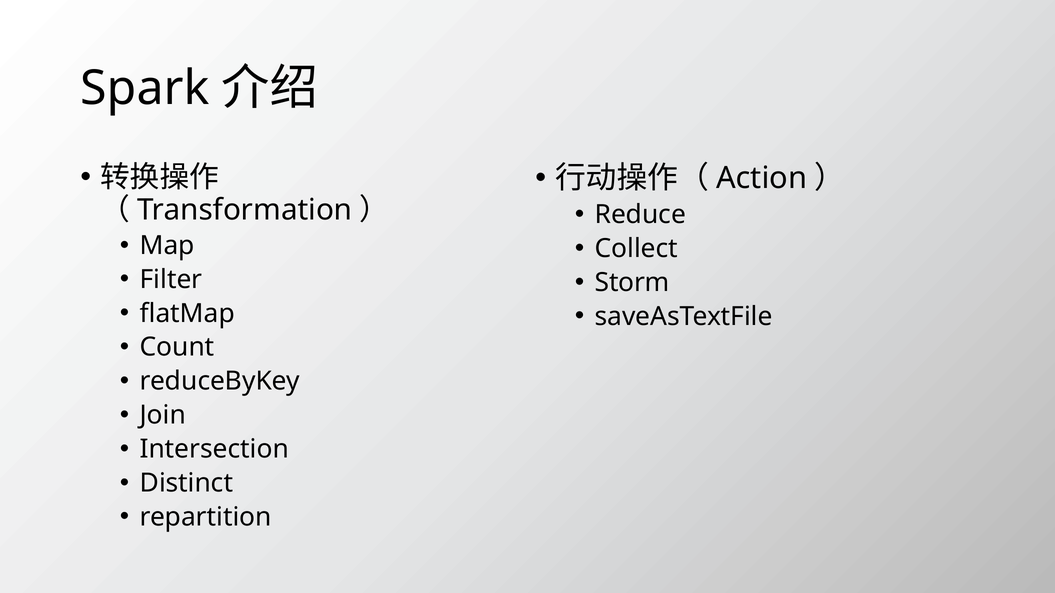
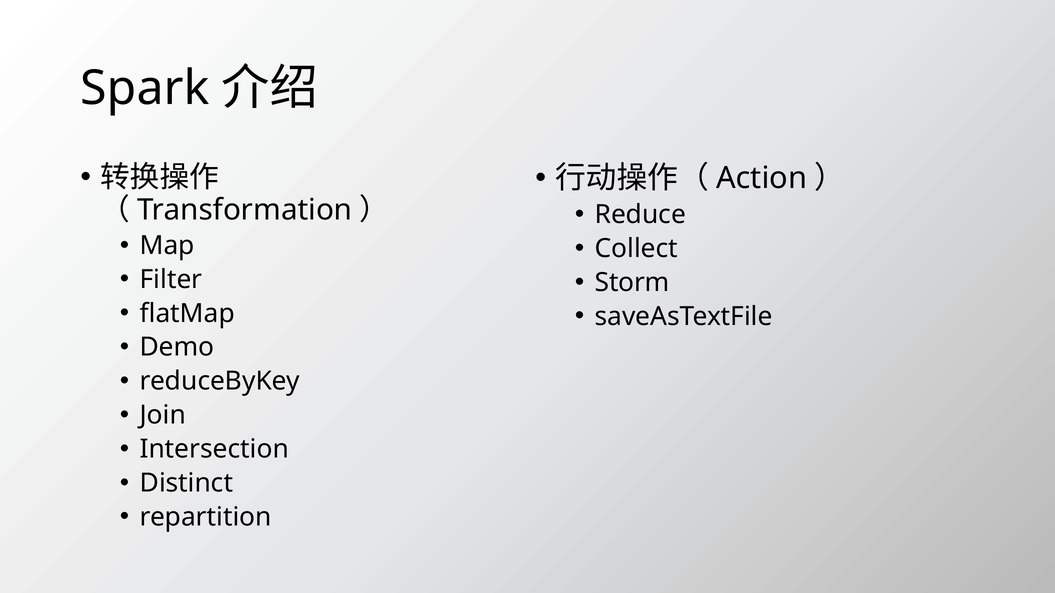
Count: Count -> Demo
